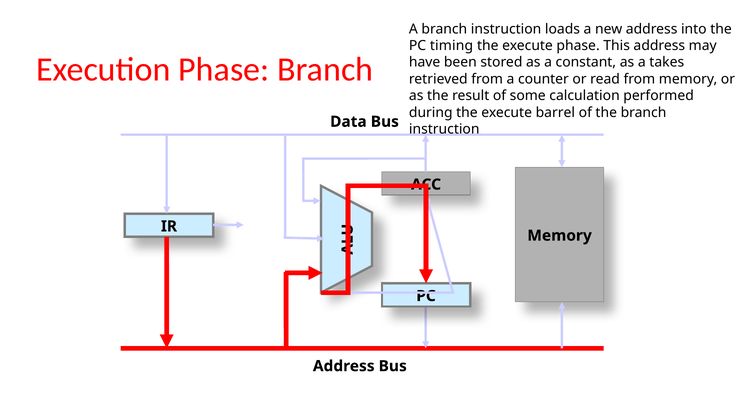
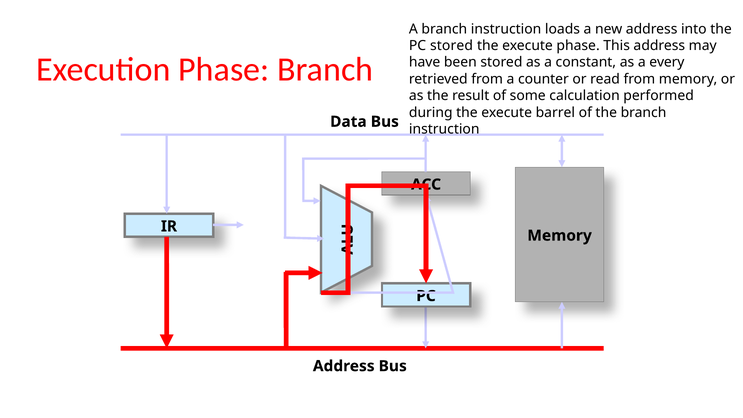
PC timing: timing -> stored
takes: takes -> every
